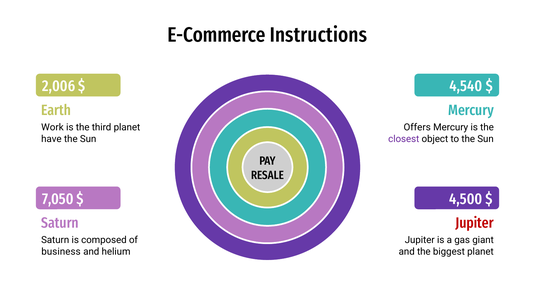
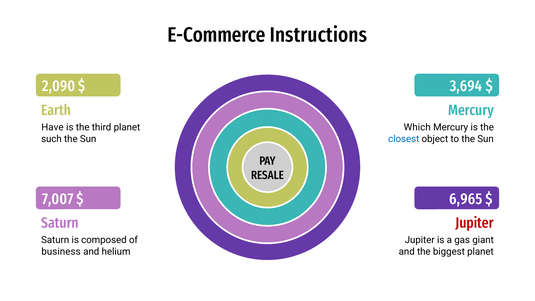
2,006: 2,006 -> 2,090
4,540: 4,540 -> 3,694
Work: Work -> Have
Offers: Offers -> Which
have: have -> such
closest colour: purple -> blue
7,050: 7,050 -> 7,007
4,500: 4,500 -> 6,965
